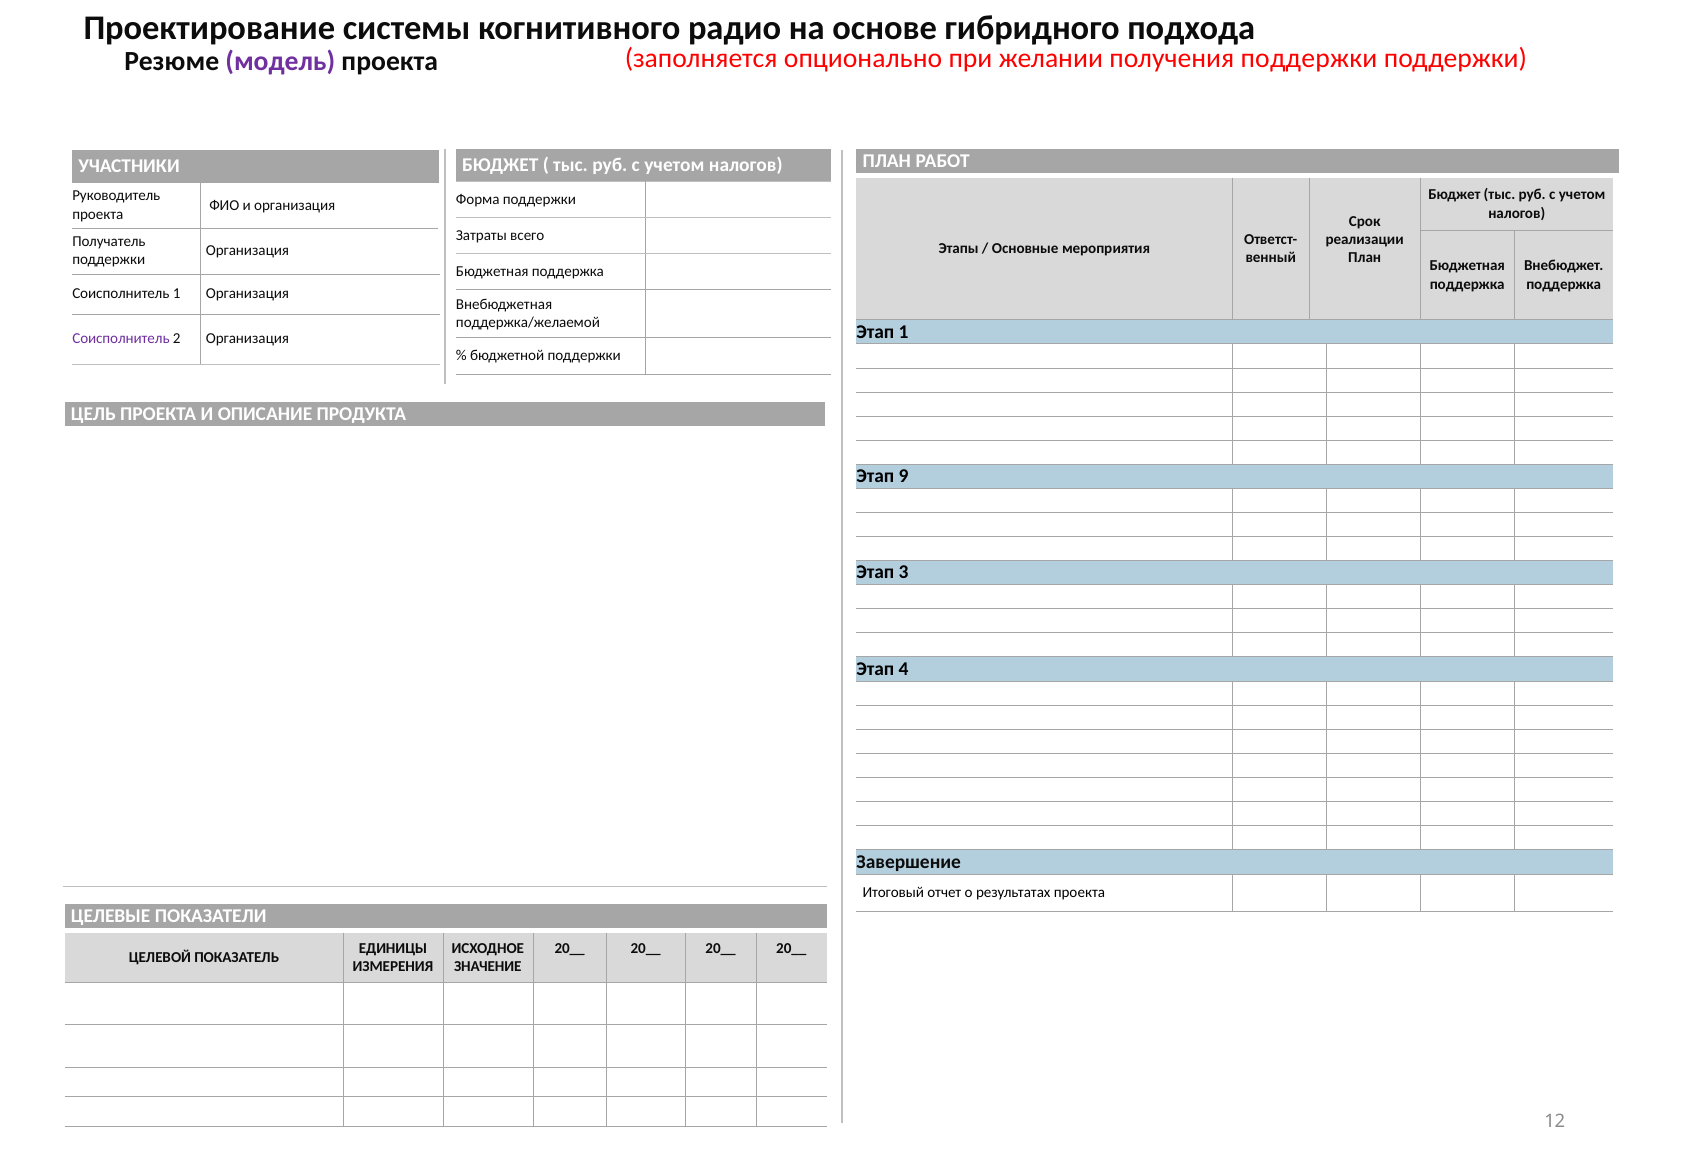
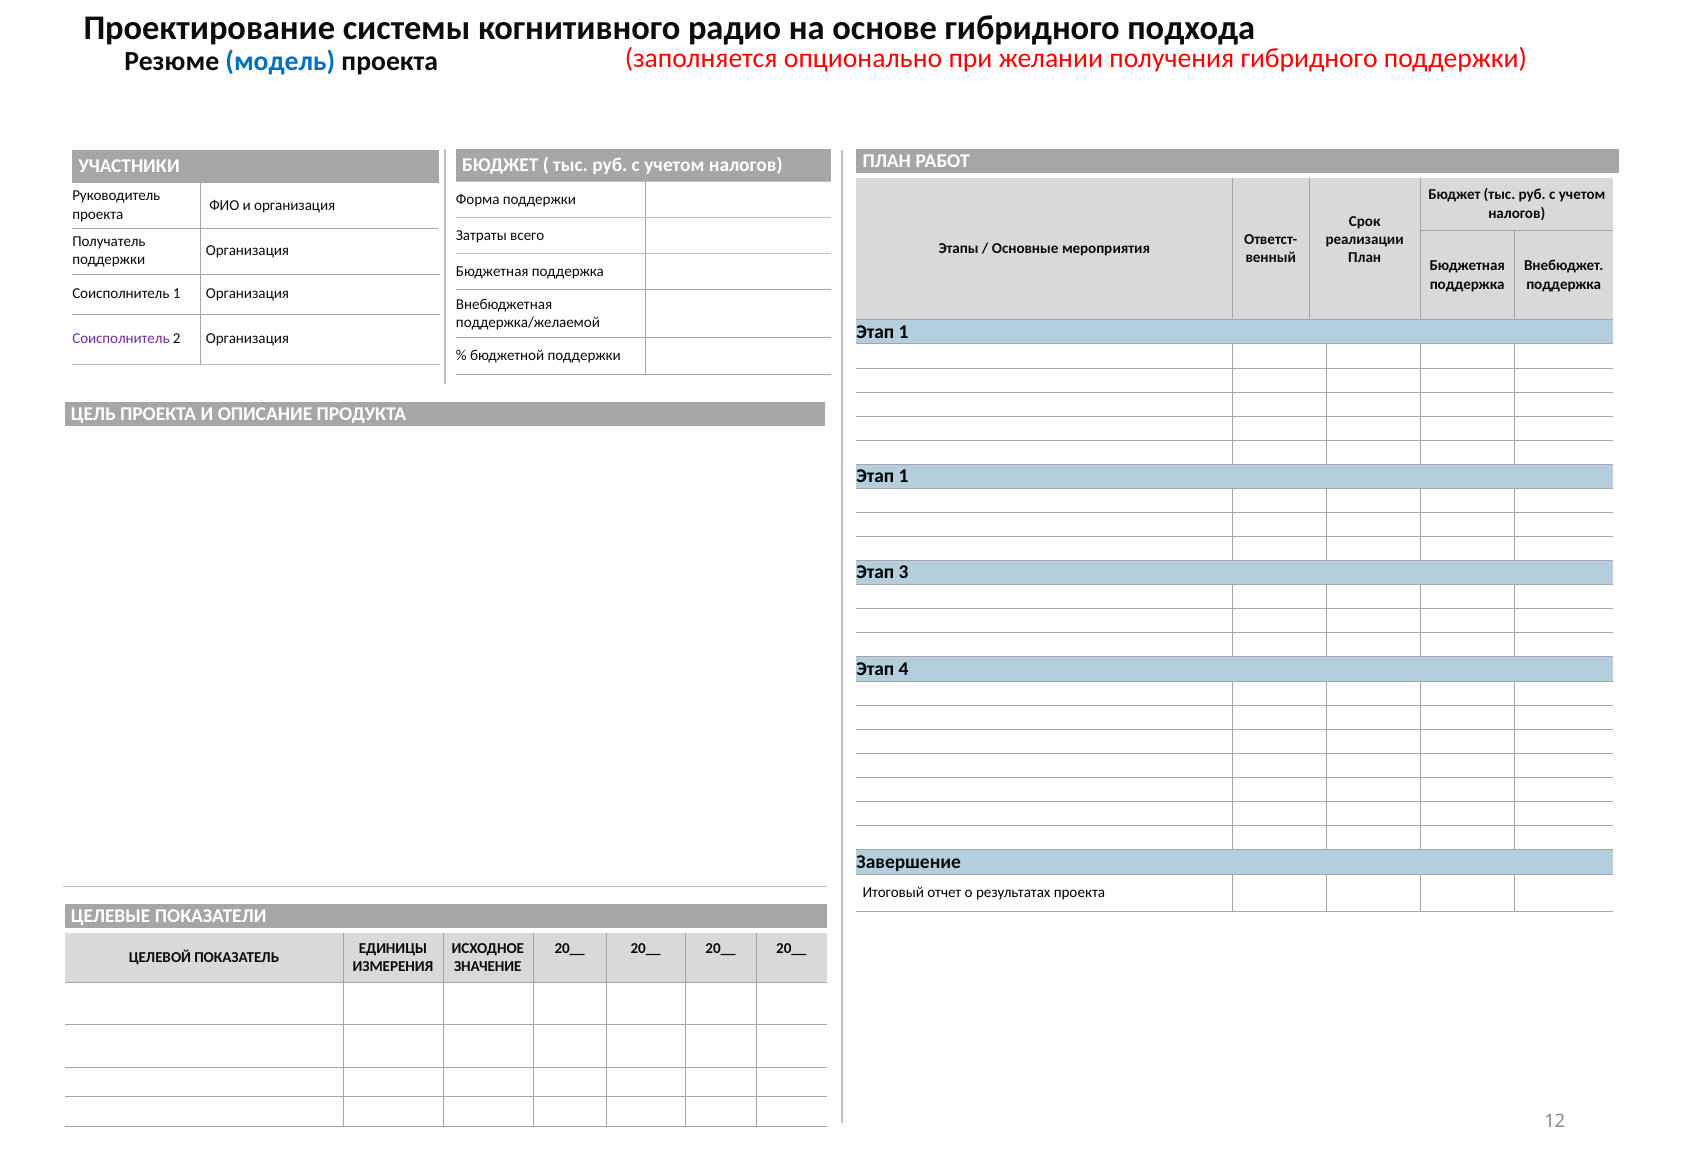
получения поддержки: поддержки -> гибридного
модель colour: purple -> blue
9 at (904, 476): 9 -> 1
